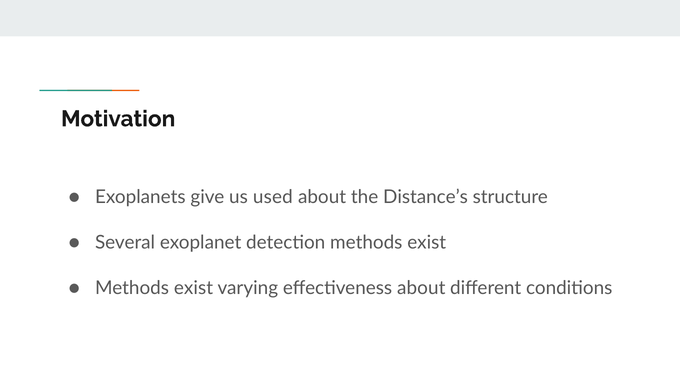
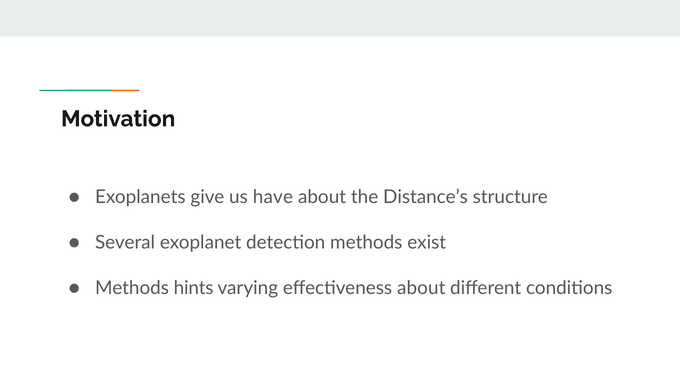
used: used -> have
exist at (193, 288): exist -> hints
